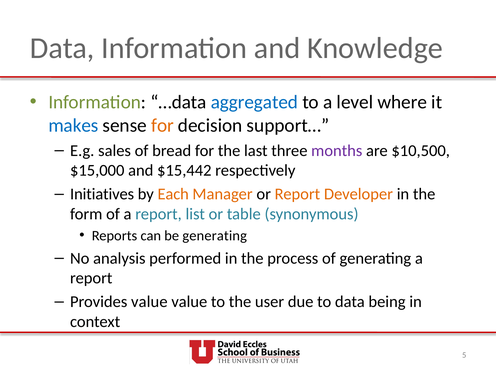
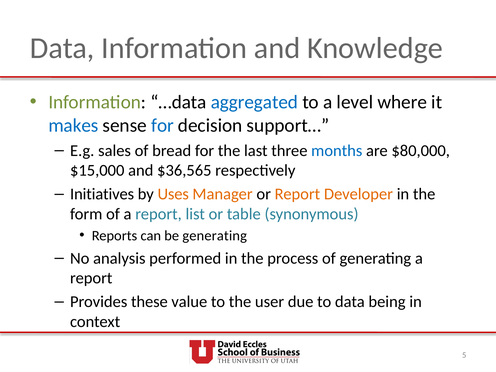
for at (163, 125) colour: orange -> blue
months colour: purple -> blue
$10,500: $10,500 -> $80,000
$15,442: $15,442 -> $36,565
Each: Each -> Uses
Provides value: value -> these
